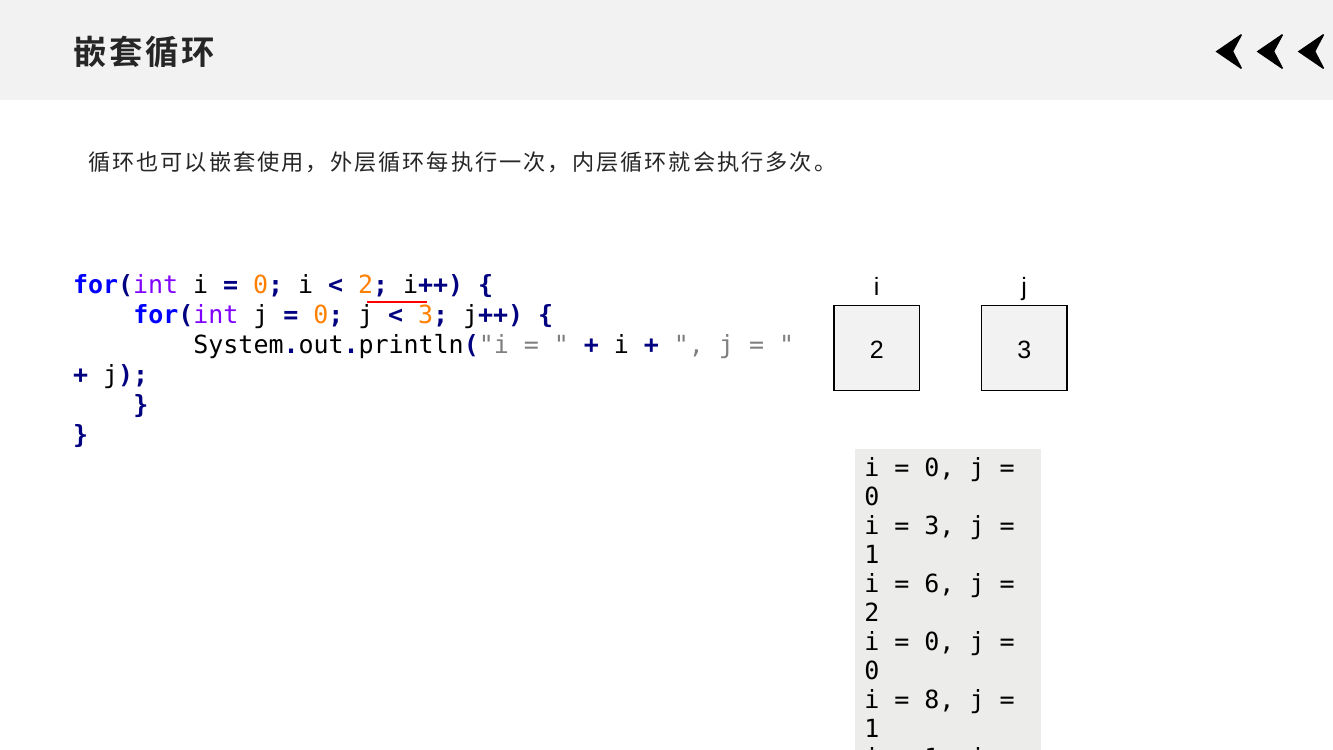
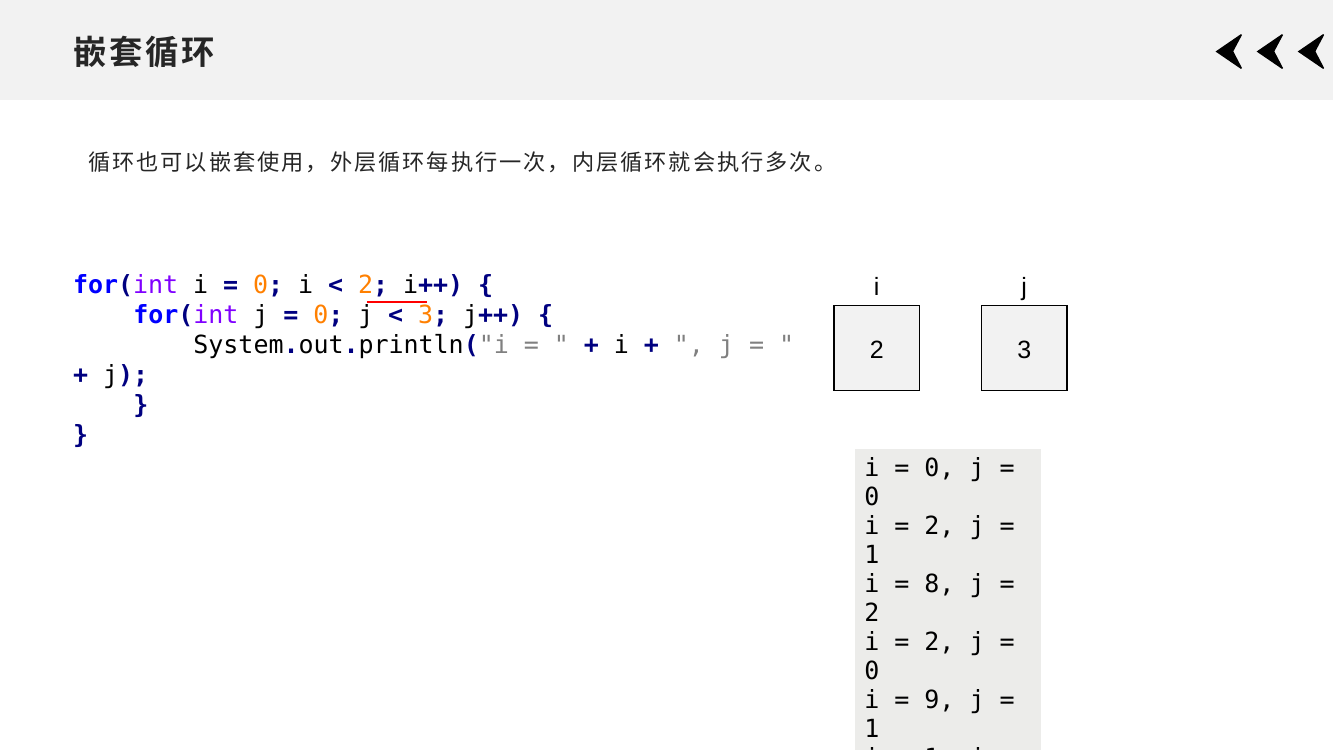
3 at (939, 526): 3 -> 2
6: 6 -> 8
0 at (939, 642): 0 -> 2
8: 8 -> 9
